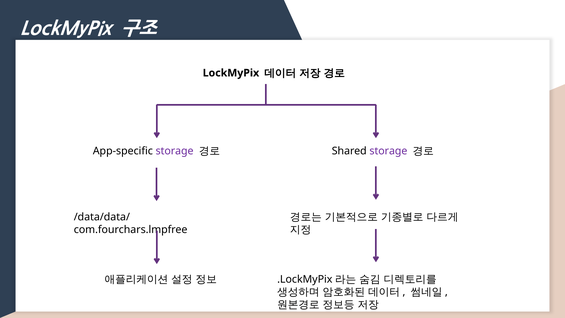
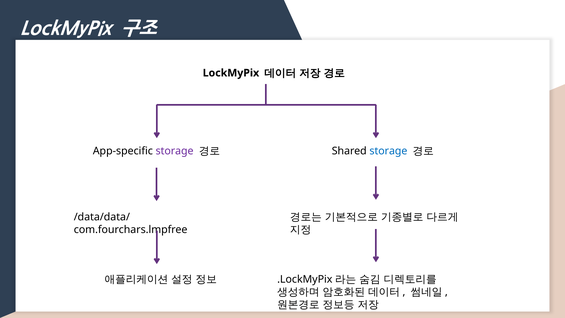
storage at (388, 151) colour: purple -> blue
